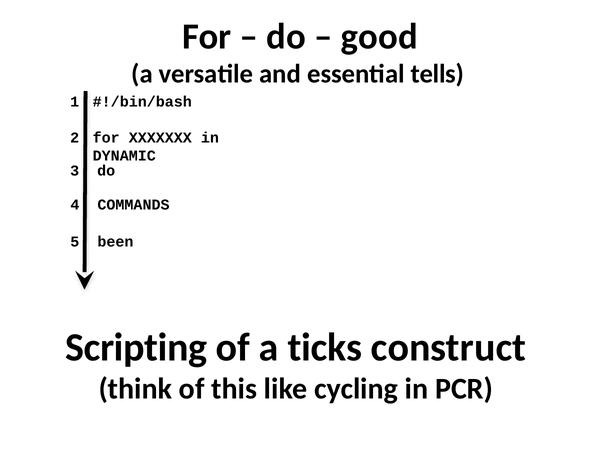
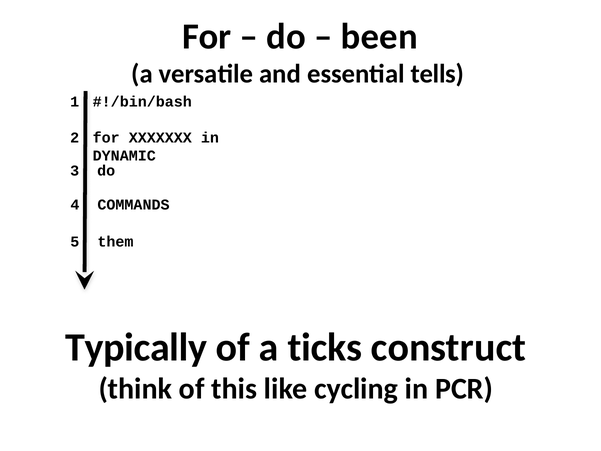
good: good -> been
been: been -> them
Scripting: Scripting -> Typically
